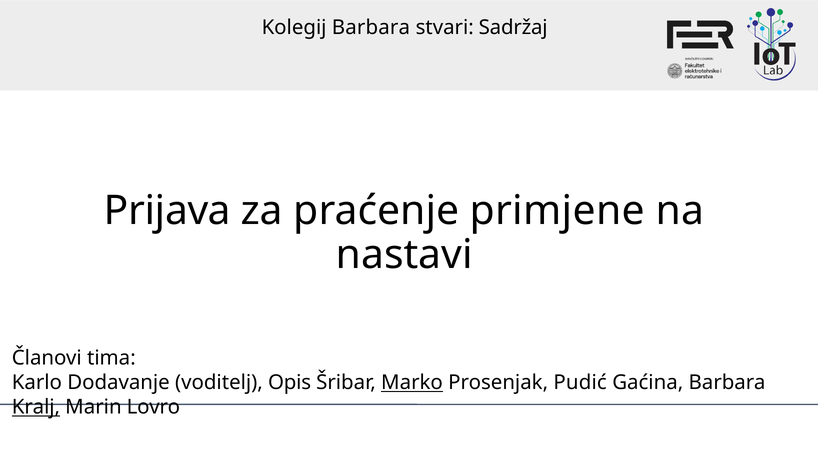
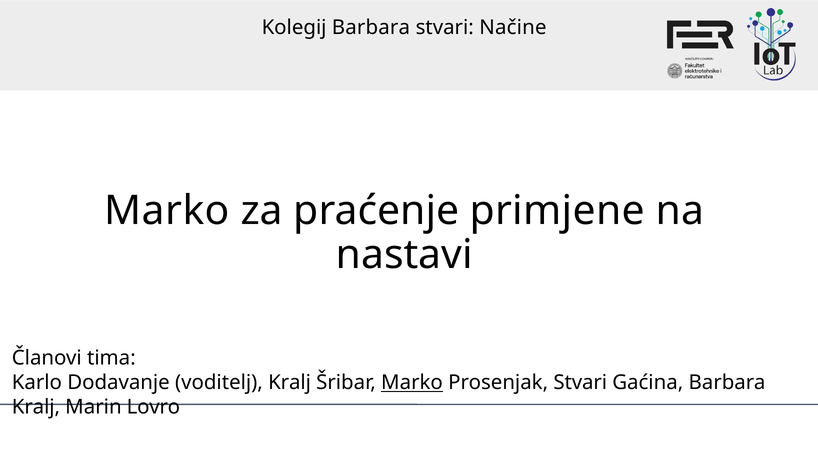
Sadržaj: Sadržaj -> Načine
Prijava at (167, 211): Prijava -> Marko
voditelj Opis: Opis -> Kralj
Prosenjak Pudić: Pudić -> Stvari
Kralj at (36, 407) underline: present -> none
